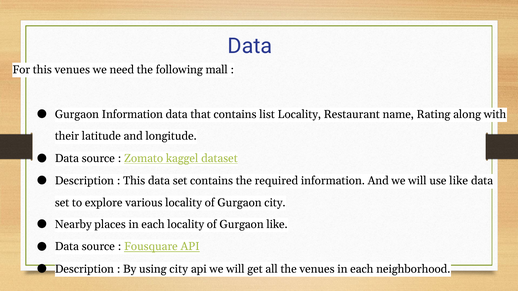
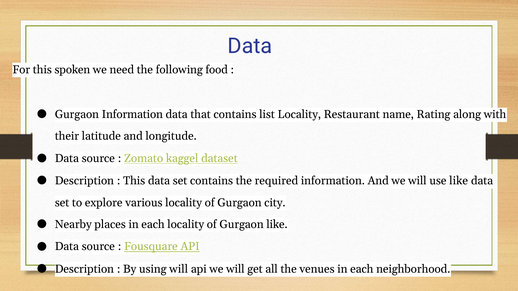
this venues: venues -> spoken
mall: mall -> food
using city: city -> will
